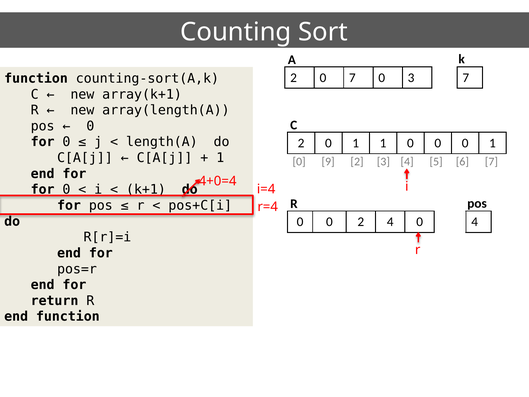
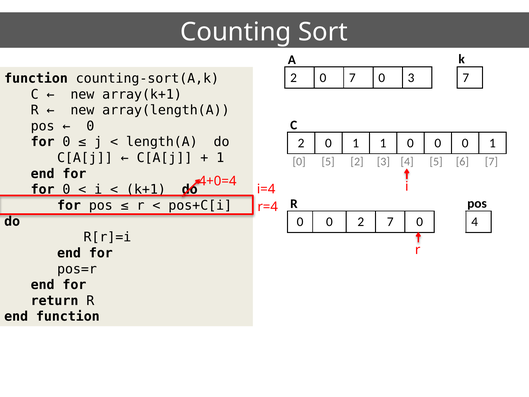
0 9: 9 -> 5
2 4: 4 -> 7
